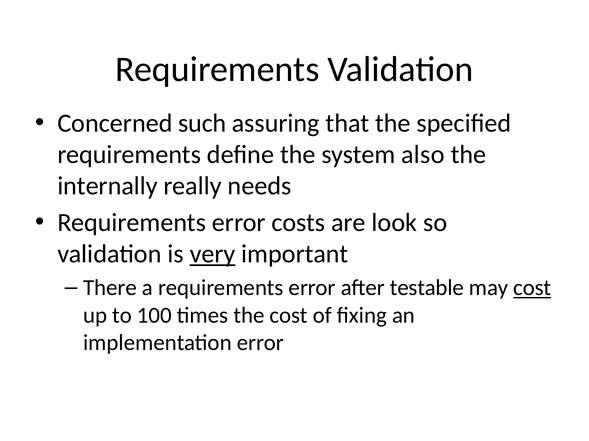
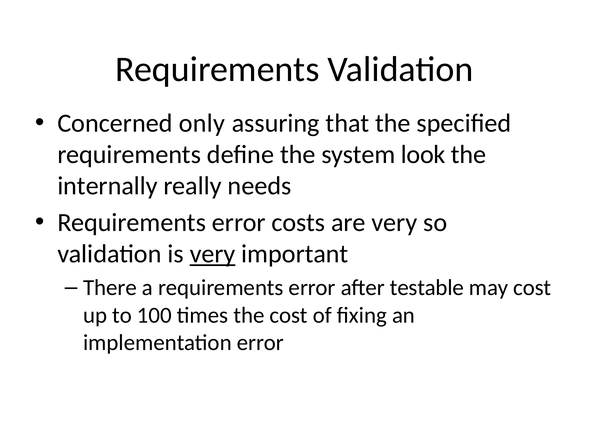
such: such -> only
also: also -> look
are look: look -> very
cost at (532, 288) underline: present -> none
